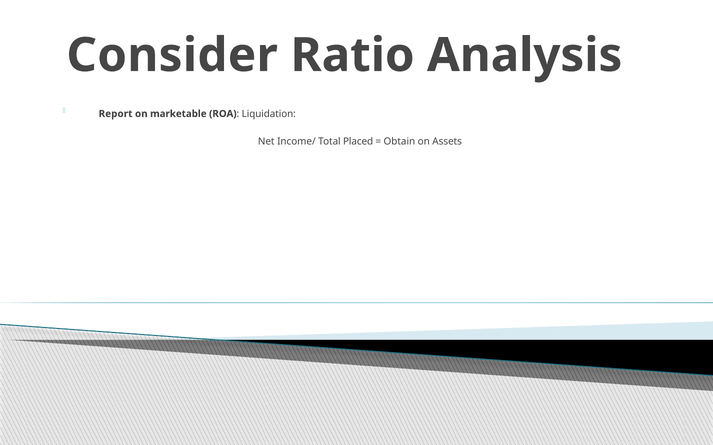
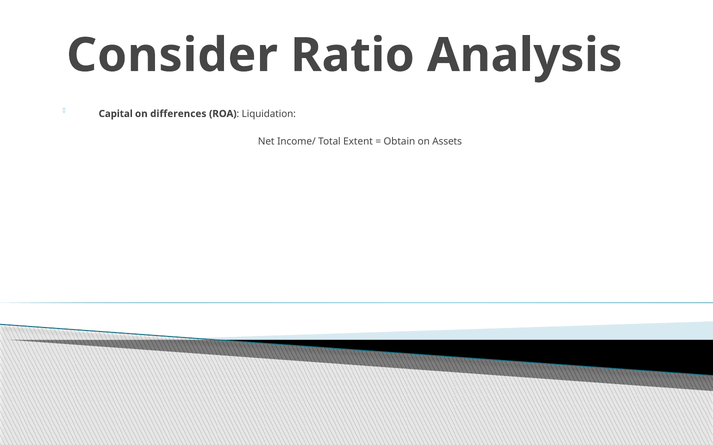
Report: Report -> Capital
marketable: marketable -> differences
Placed: Placed -> Extent
